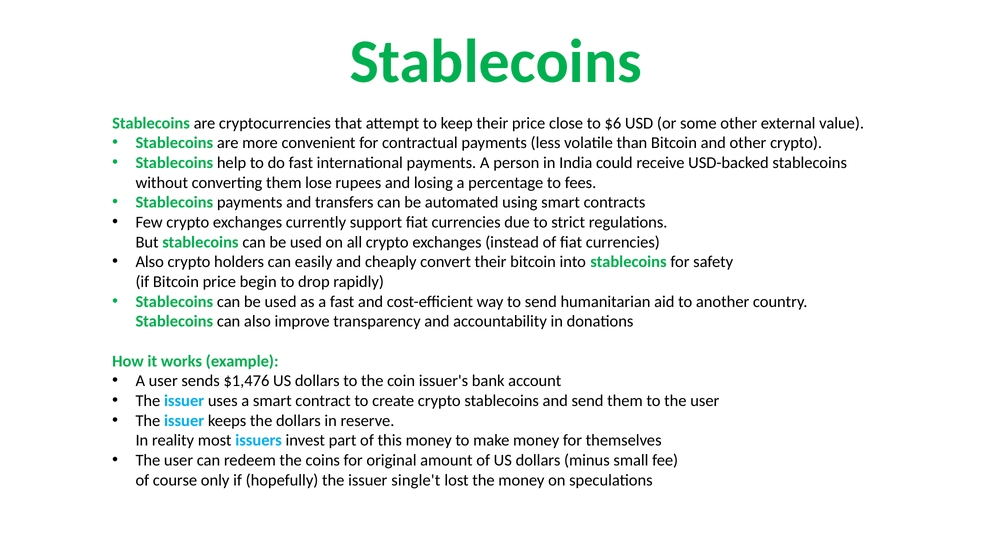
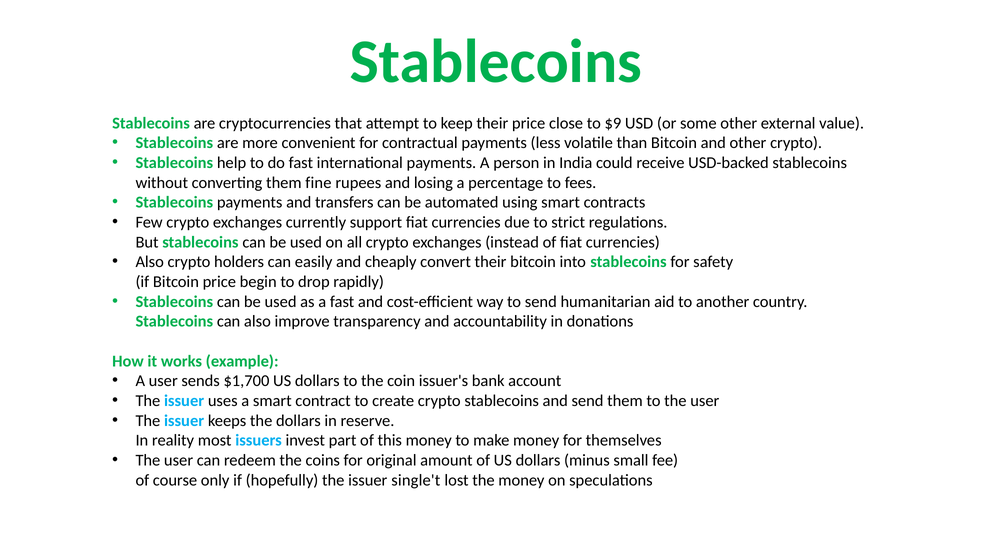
$6: $6 -> $9
lose: lose -> fine
$1,476: $1,476 -> $1,700
